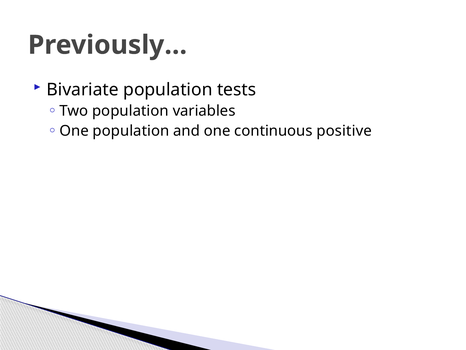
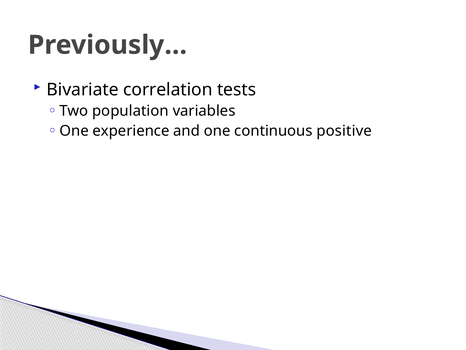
Bivariate population: population -> correlation
One population: population -> experience
